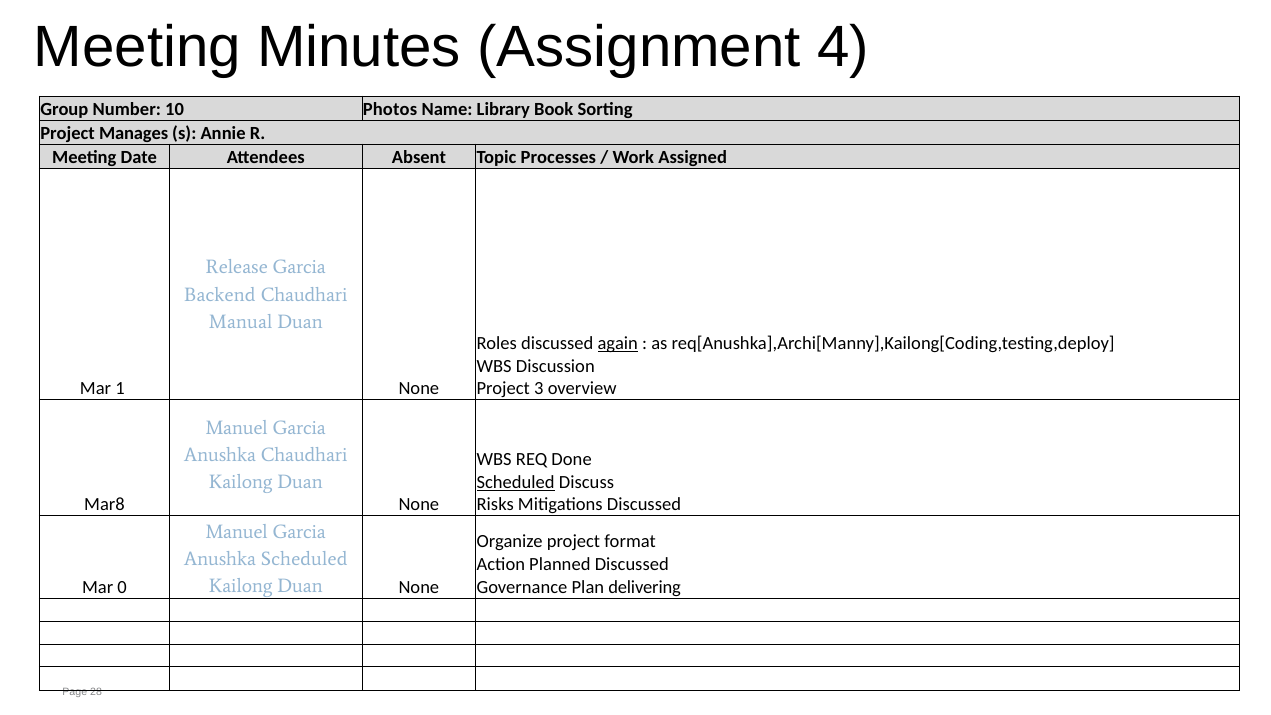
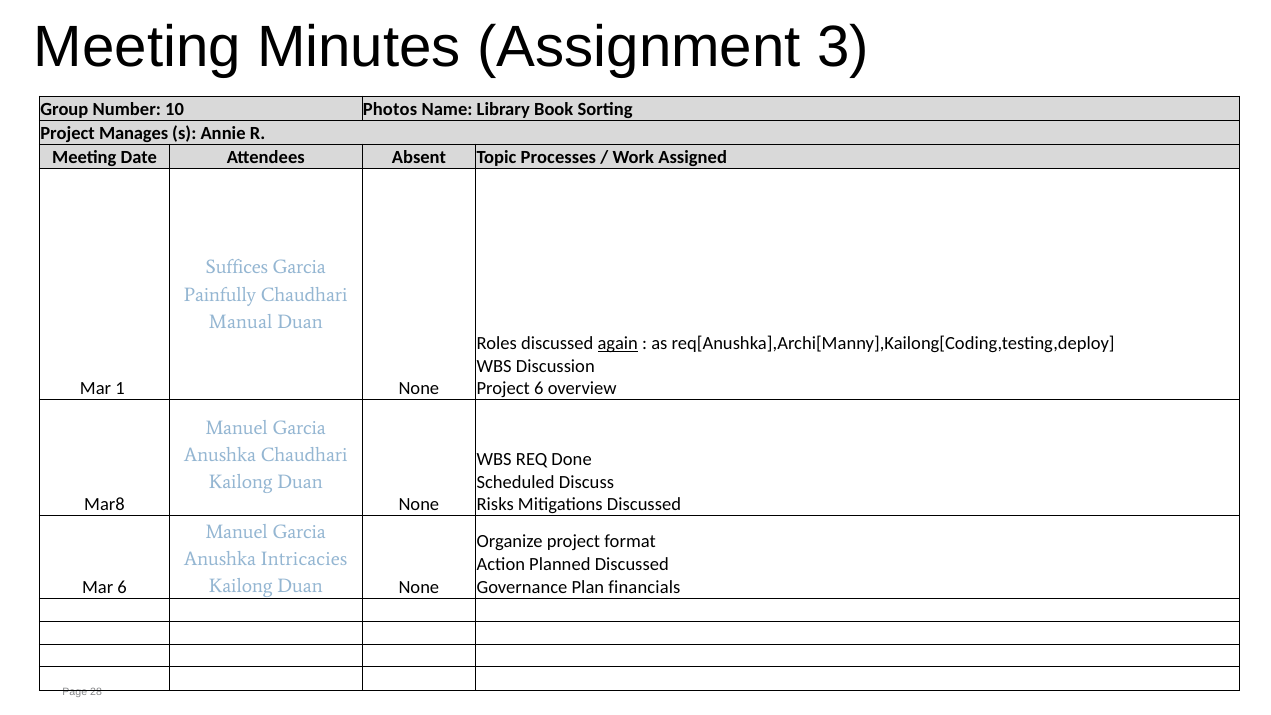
4: 4 -> 3
Release: Release -> Suffices
Backend: Backend -> Painfully
Project 3: 3 -> 6
Scheduled at (516, 482) underline: present -> none
Anushka Scheduled: Scheduled -> Intricacies
Mar 0: 0 -> 6
delivering: delivering -> financials
